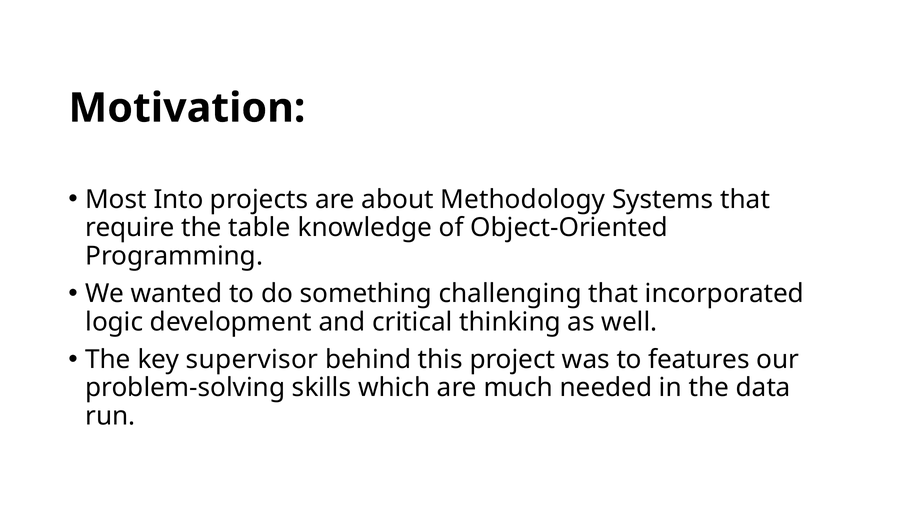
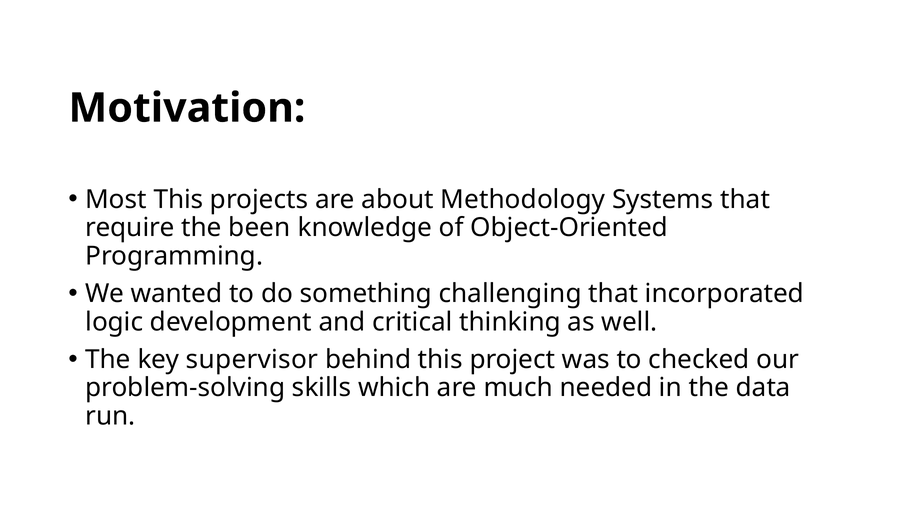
Most Into: Into -> This
table: table -> been
features: features -> checked
